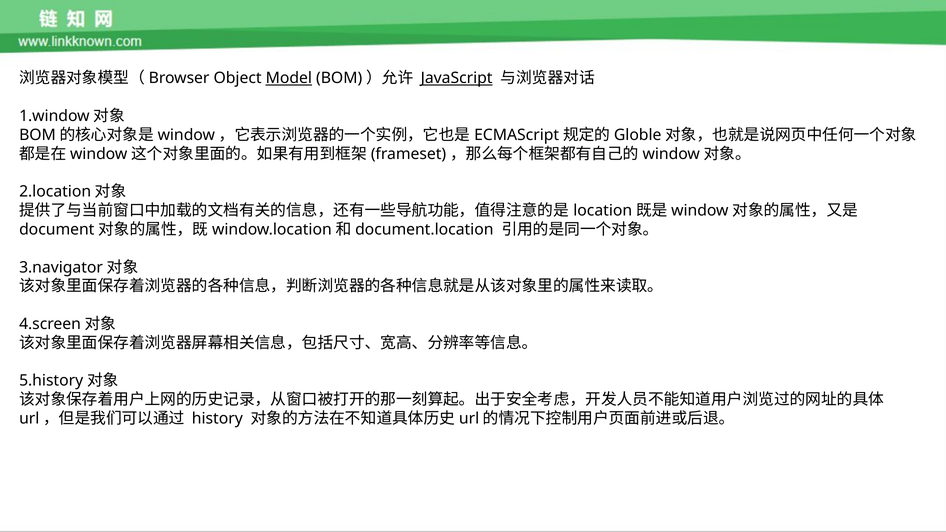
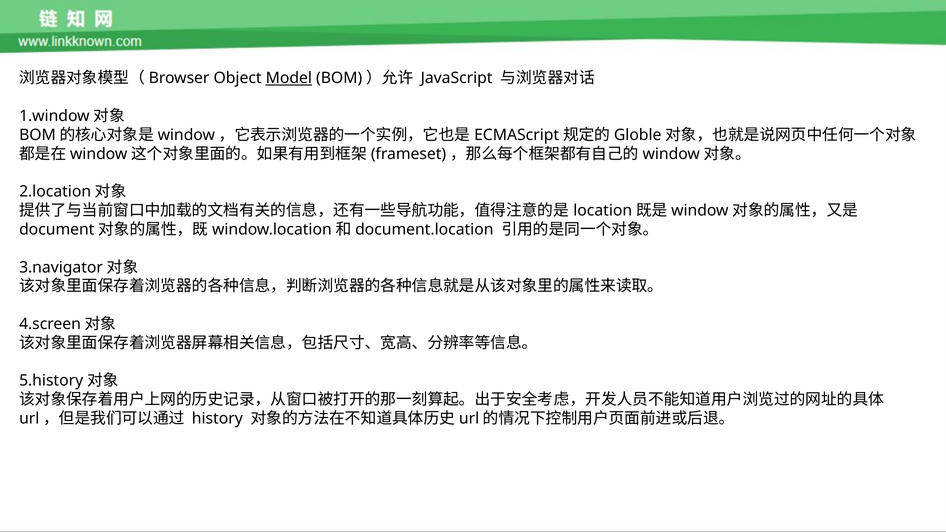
JavaScript underline: present -> none
